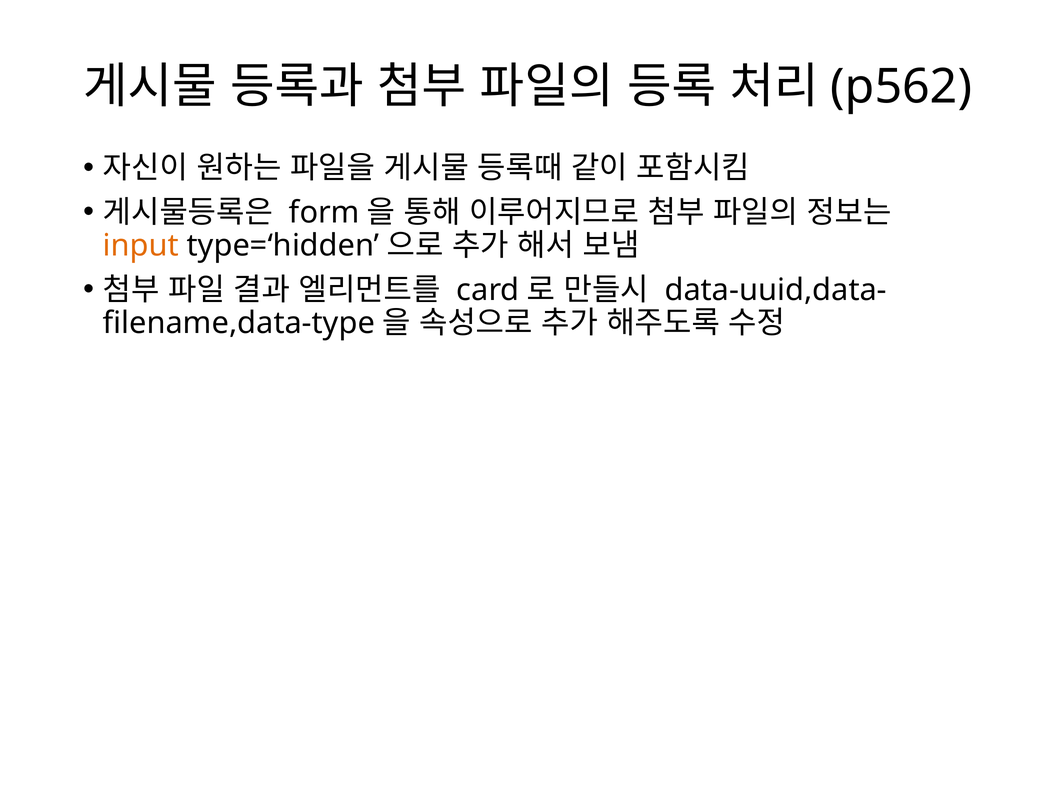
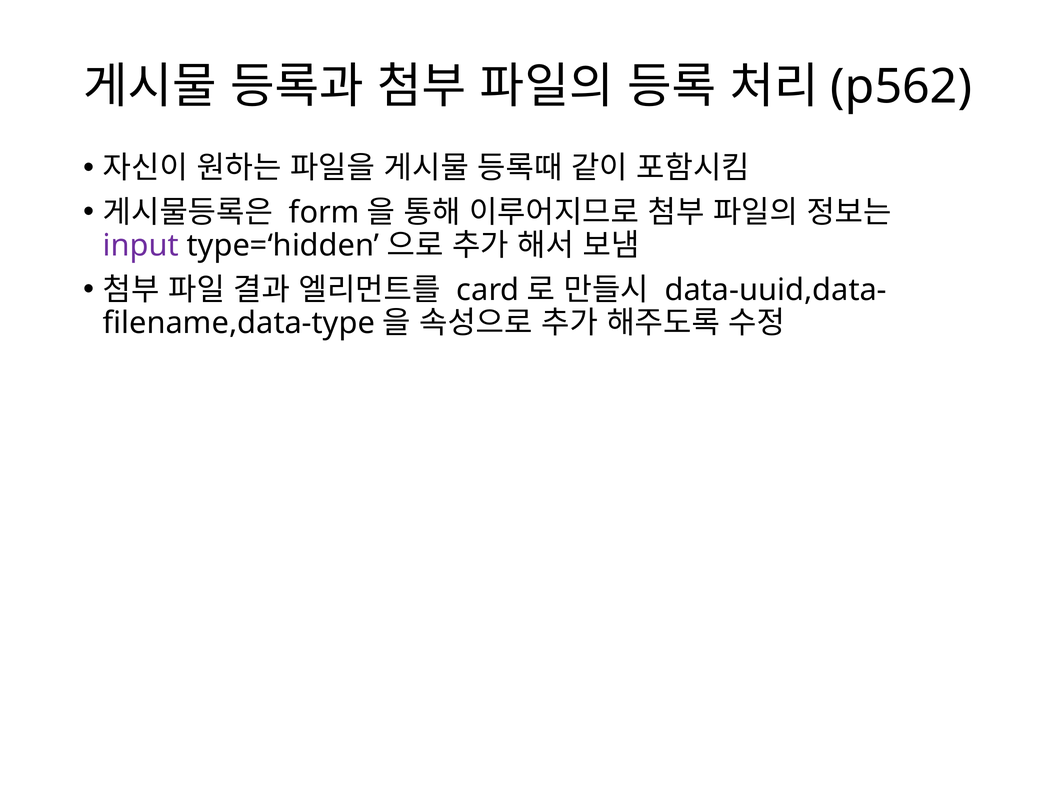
input colour: orange -> purple
